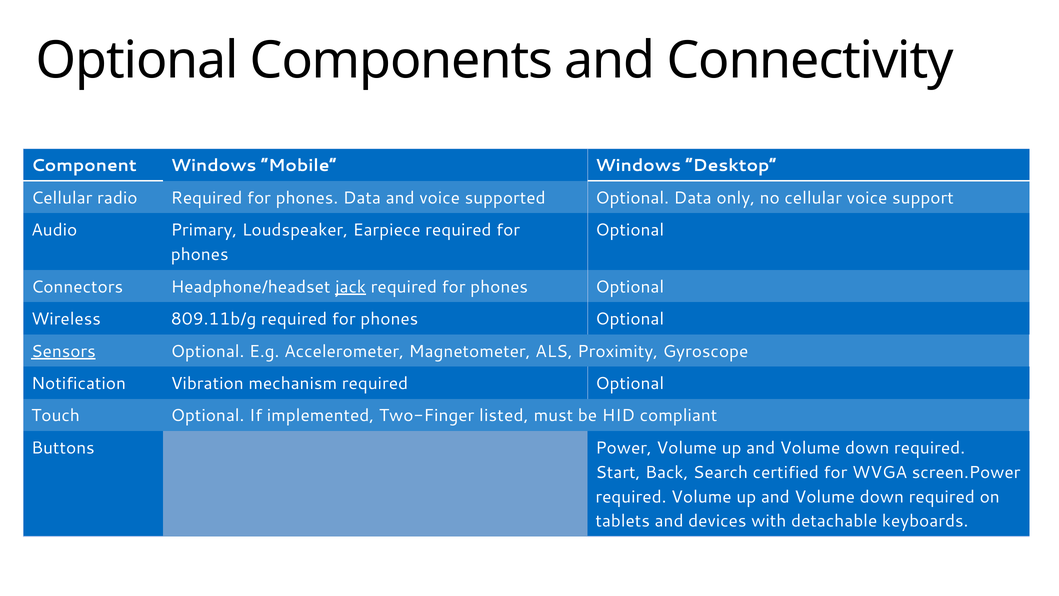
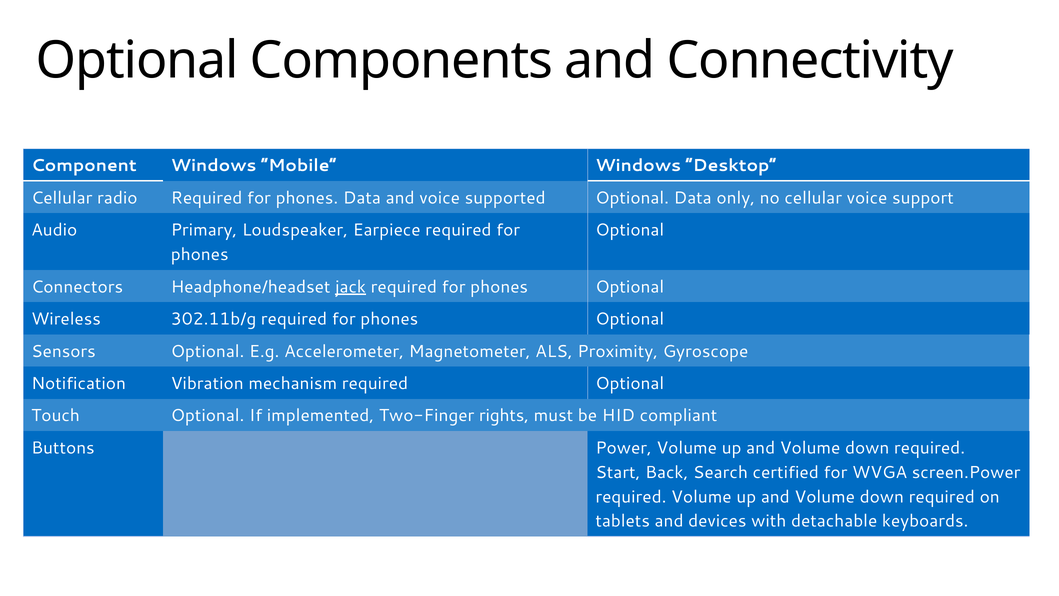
809.11b/g: 809.11b/g -> 302.11b/g
Sensors underline: present -> none
listed: listed -> rights
